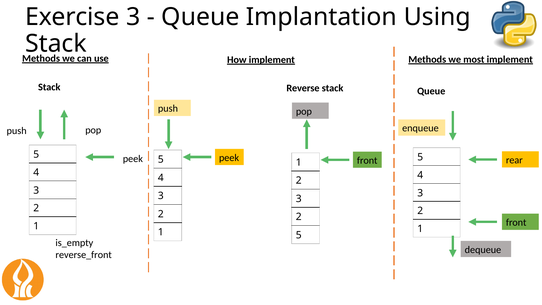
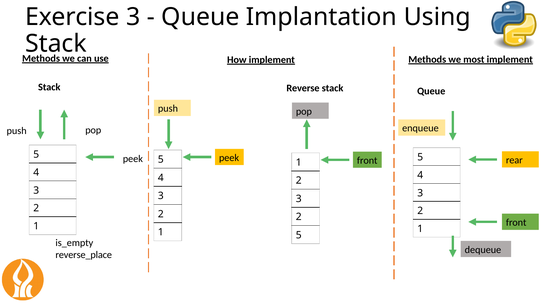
reverse_front: reverse_front -> reverse_place
